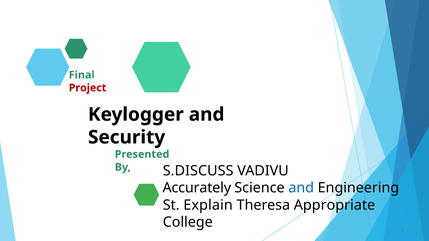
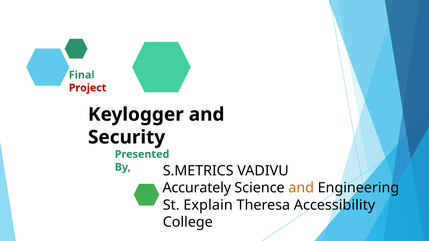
S.DISCUSS: S.DISCUSS -> S.METRICS
and at (301, 188) colour: blue -> orange
Appropriate: Appropriate -> Accessibility
